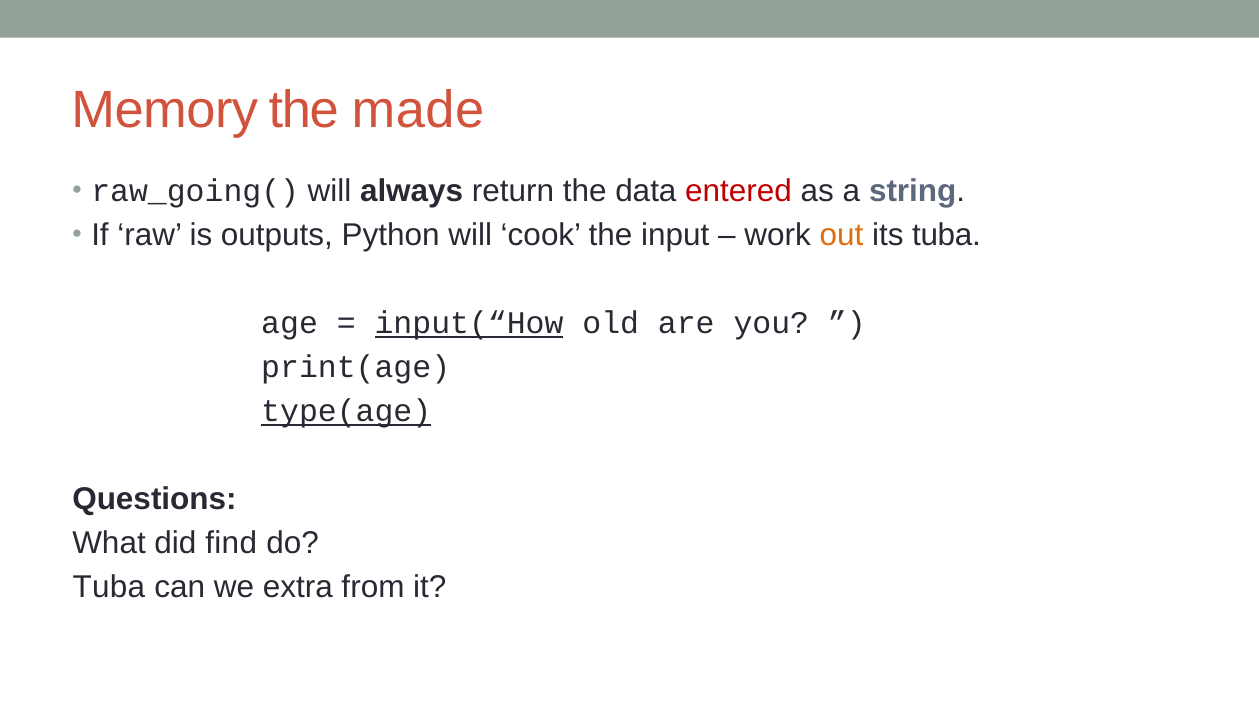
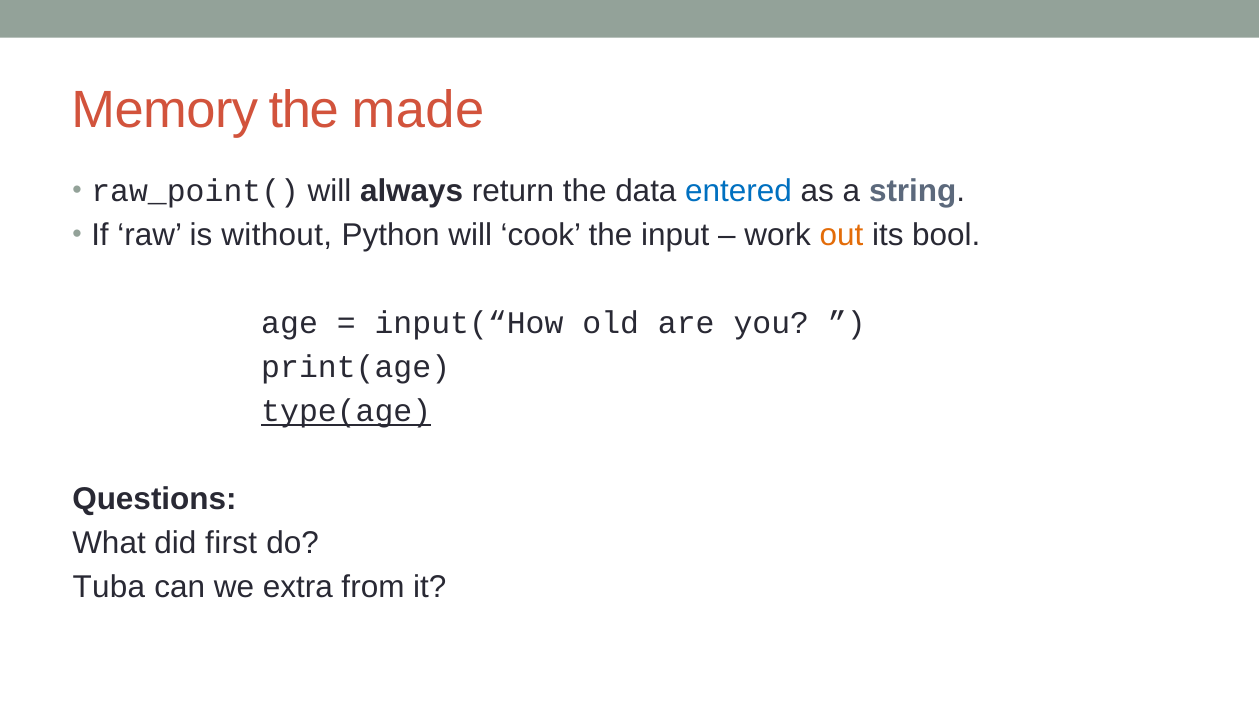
raw_going(: raw_going( -> raw_point(
entered colour: red -> blue
outputs: outputs -> without
its tuba: tuba -> bool
input(“How underline: present -> none
find: find -> first
